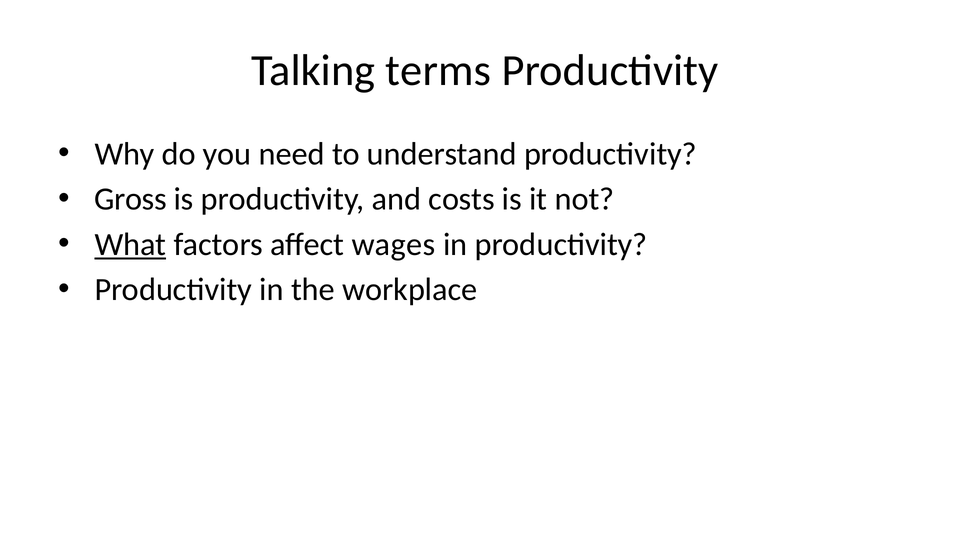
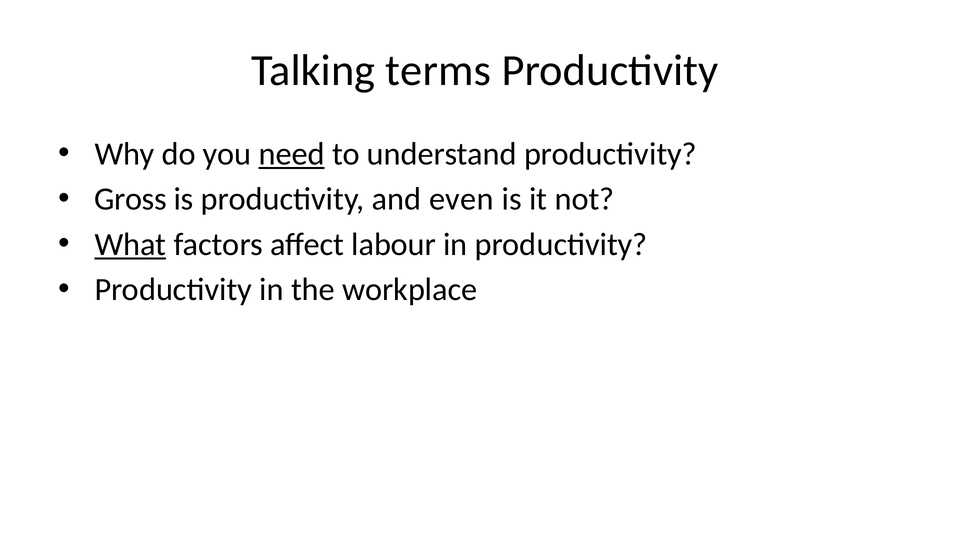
need underline: none -> present
costs: costs -> even
wages: wages -> labour
